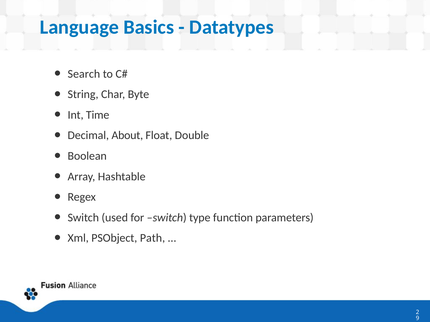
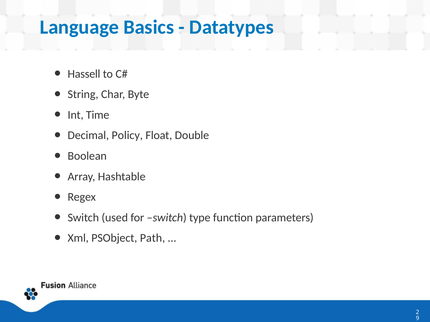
Search: Search -> Hassell
About: About -> Policy
